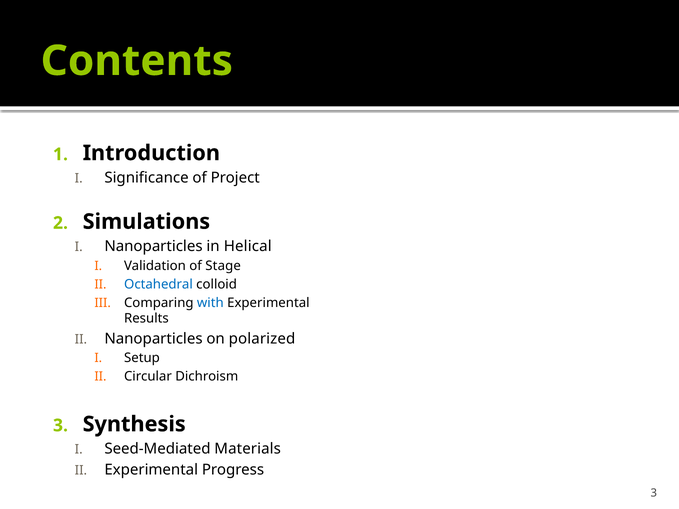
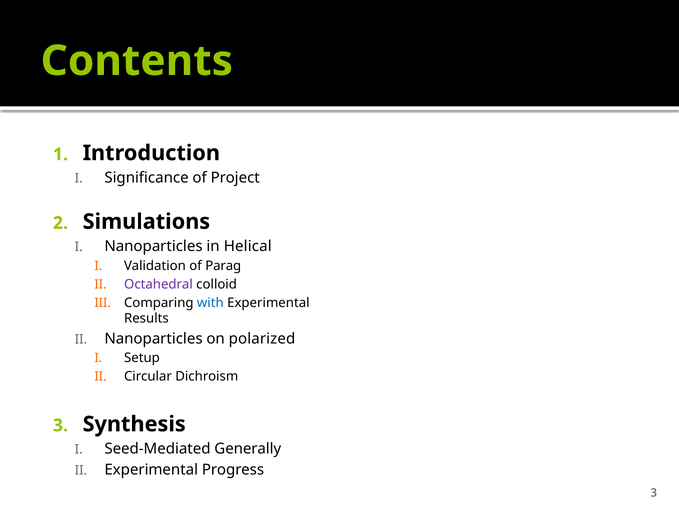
Stage: Stage -> Parag
Octahedral colour: blue -> purple
Materials: Materials -> Generally
